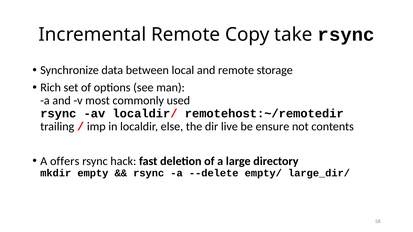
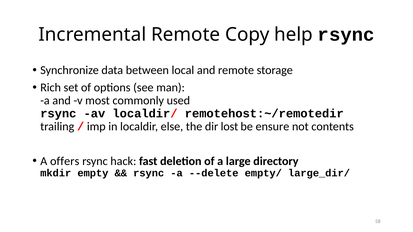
take: take -> help
live: live -> lost
